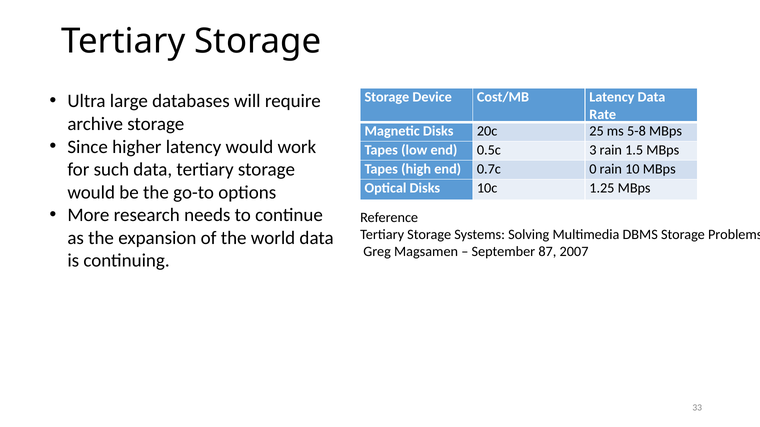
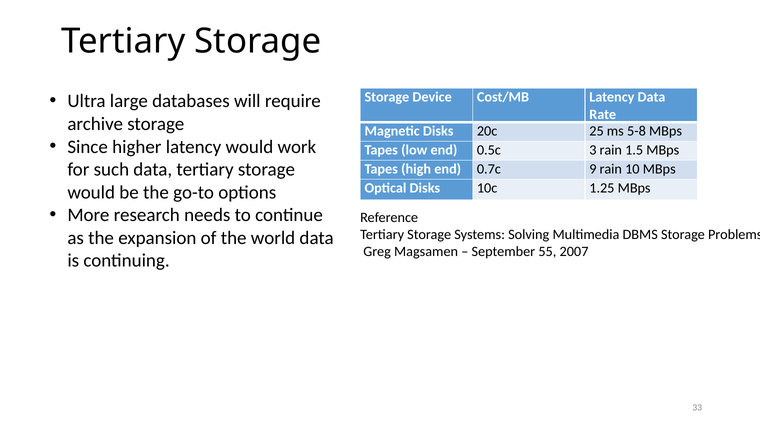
0: 0 -> 9
87: 87 -> 55
